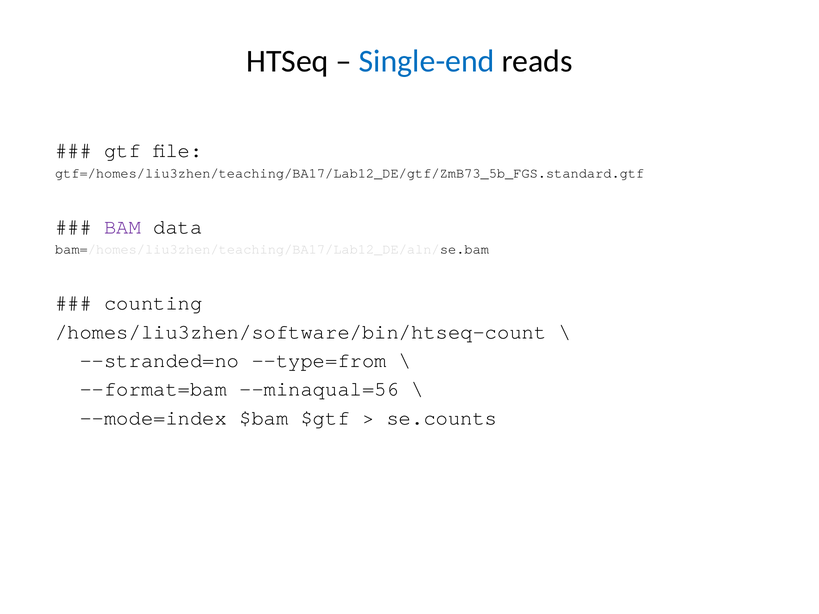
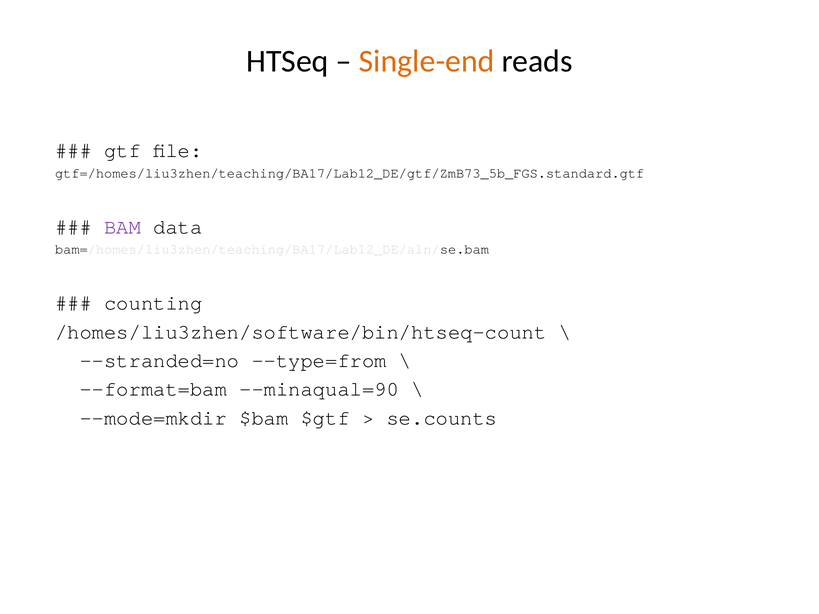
Single-end colour: blue -> orange
--minaqual=56: --minaqual=56 -> --minaqual=90
--mode=index: --mode=index -> --mode=mkdir
